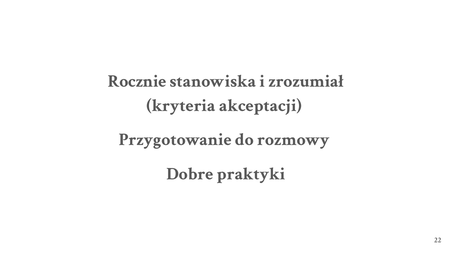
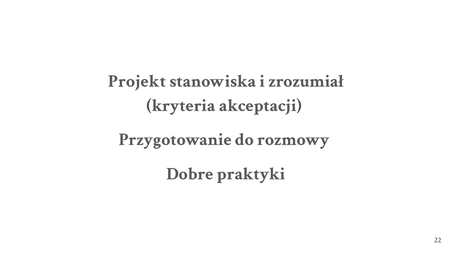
Rocznie: Rocznie -> Projekt
